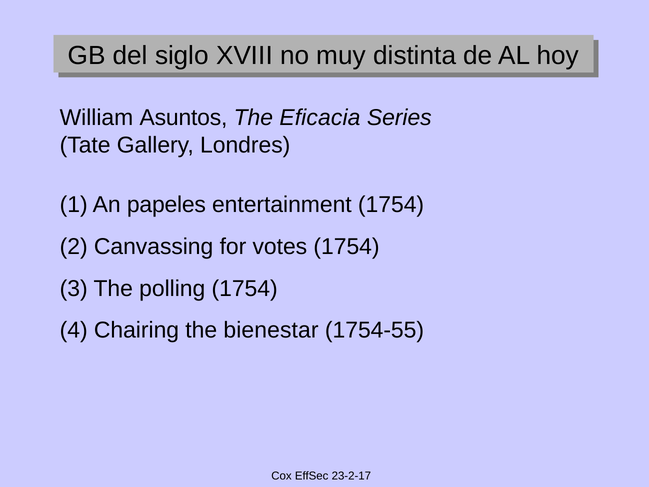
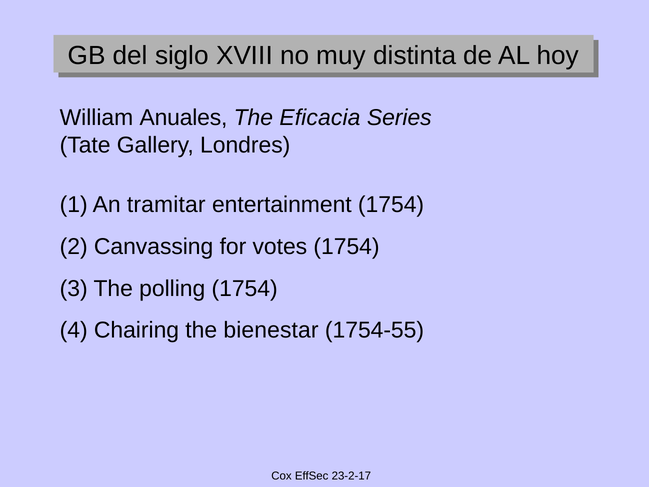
Asuntos: Asuntos -> Anuales
papeles: papeles -> tramitar
